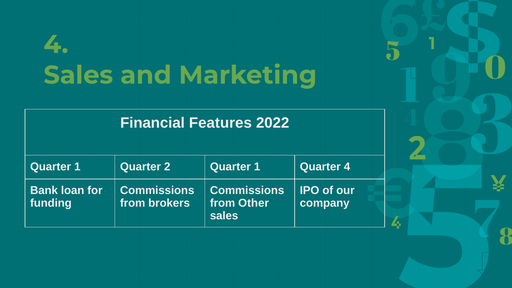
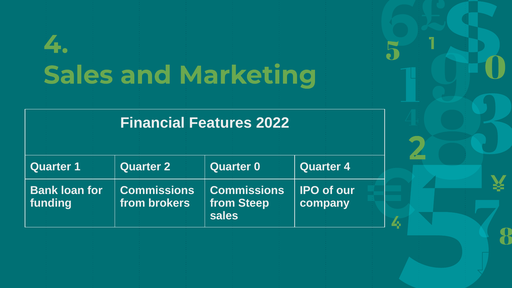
2 Quarter 1: 1 -> 0
Other: Other -> Steep
